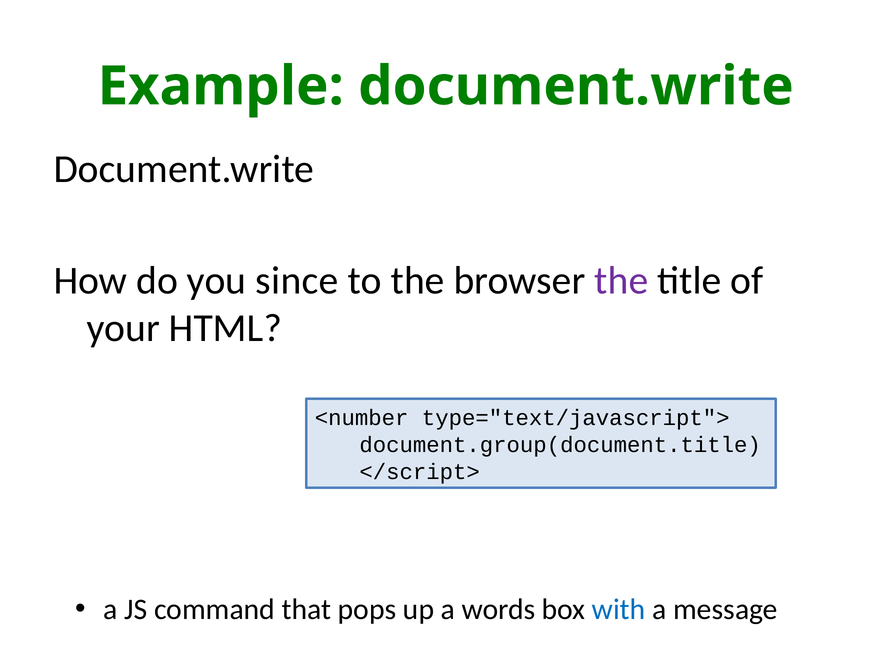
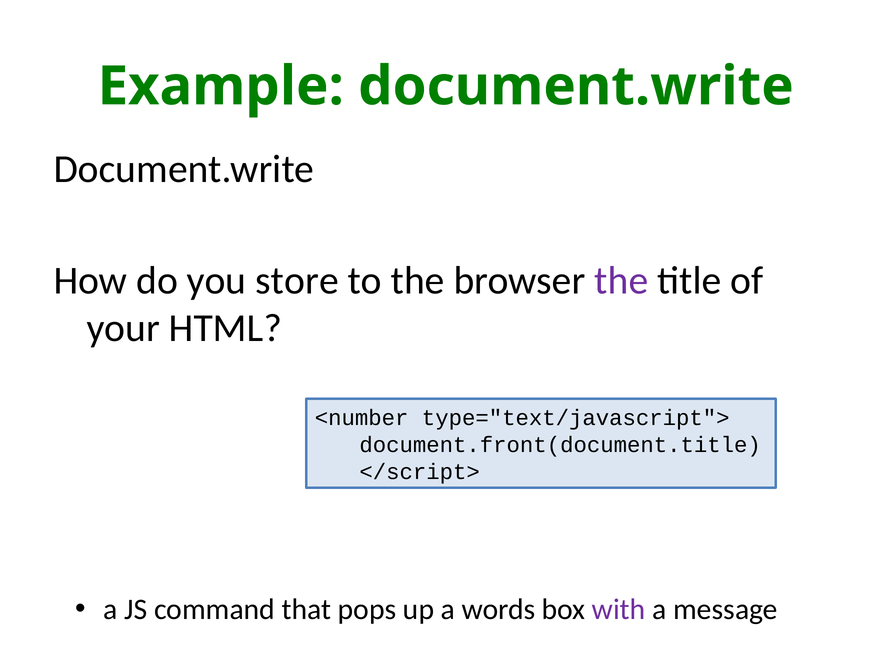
since: since -> store
document.group(document.title: document.group(document.title -> document.front(document.title
with colour: blue -> purple
